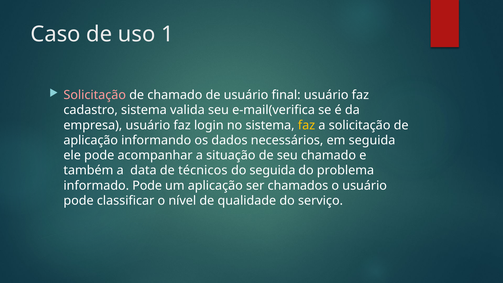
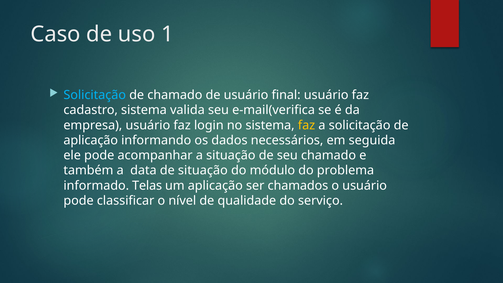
Solicitação at (95, 95) colour: pink -> light blue
de técnicos: técnicos -> situação
do seguida: seguida -> módulo
informado Pode: Pode -> Telas
